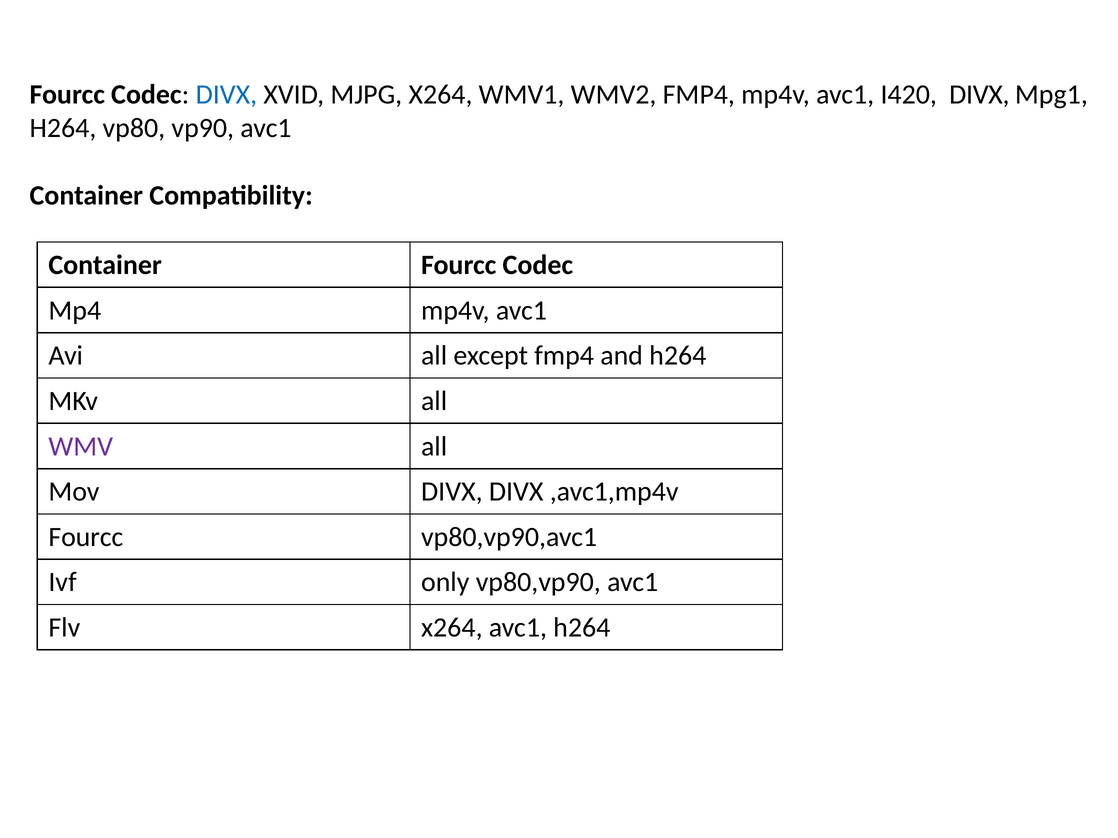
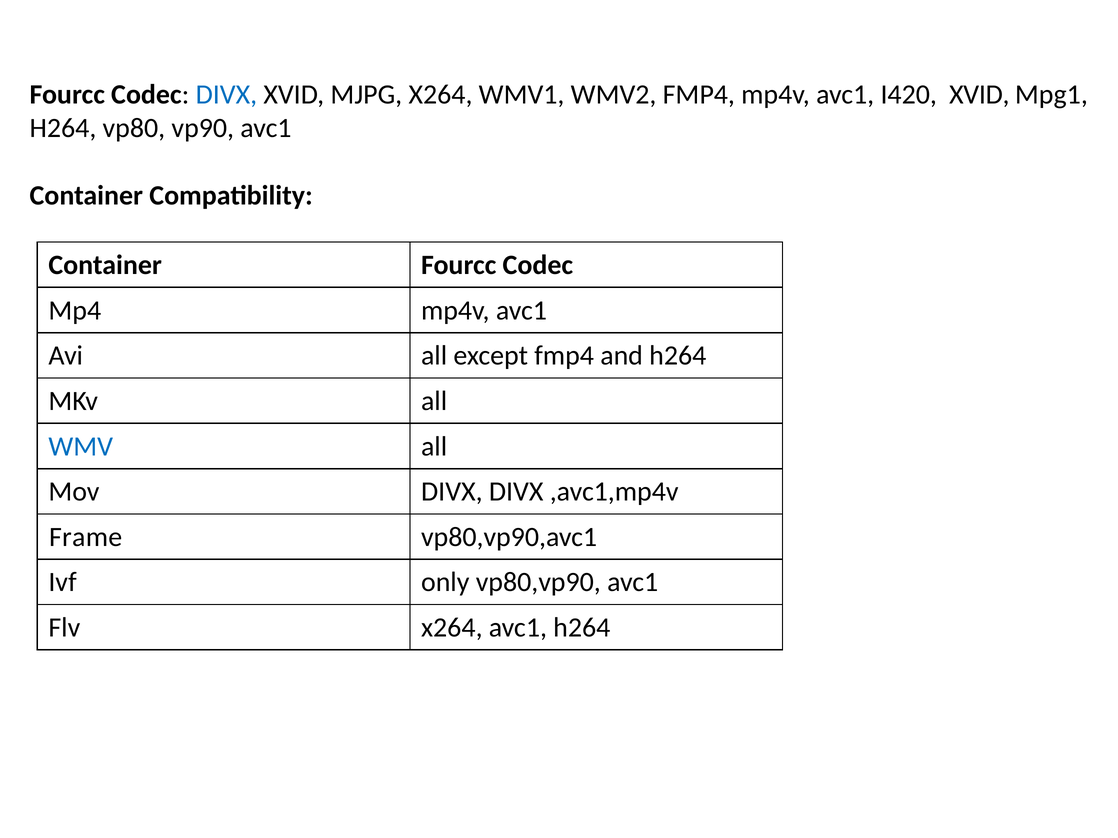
I420 DIVX: DIVX -> XVID
WMV colour: purple -> blue
Fourcc at (86, 537): Fourcc -> Frame
